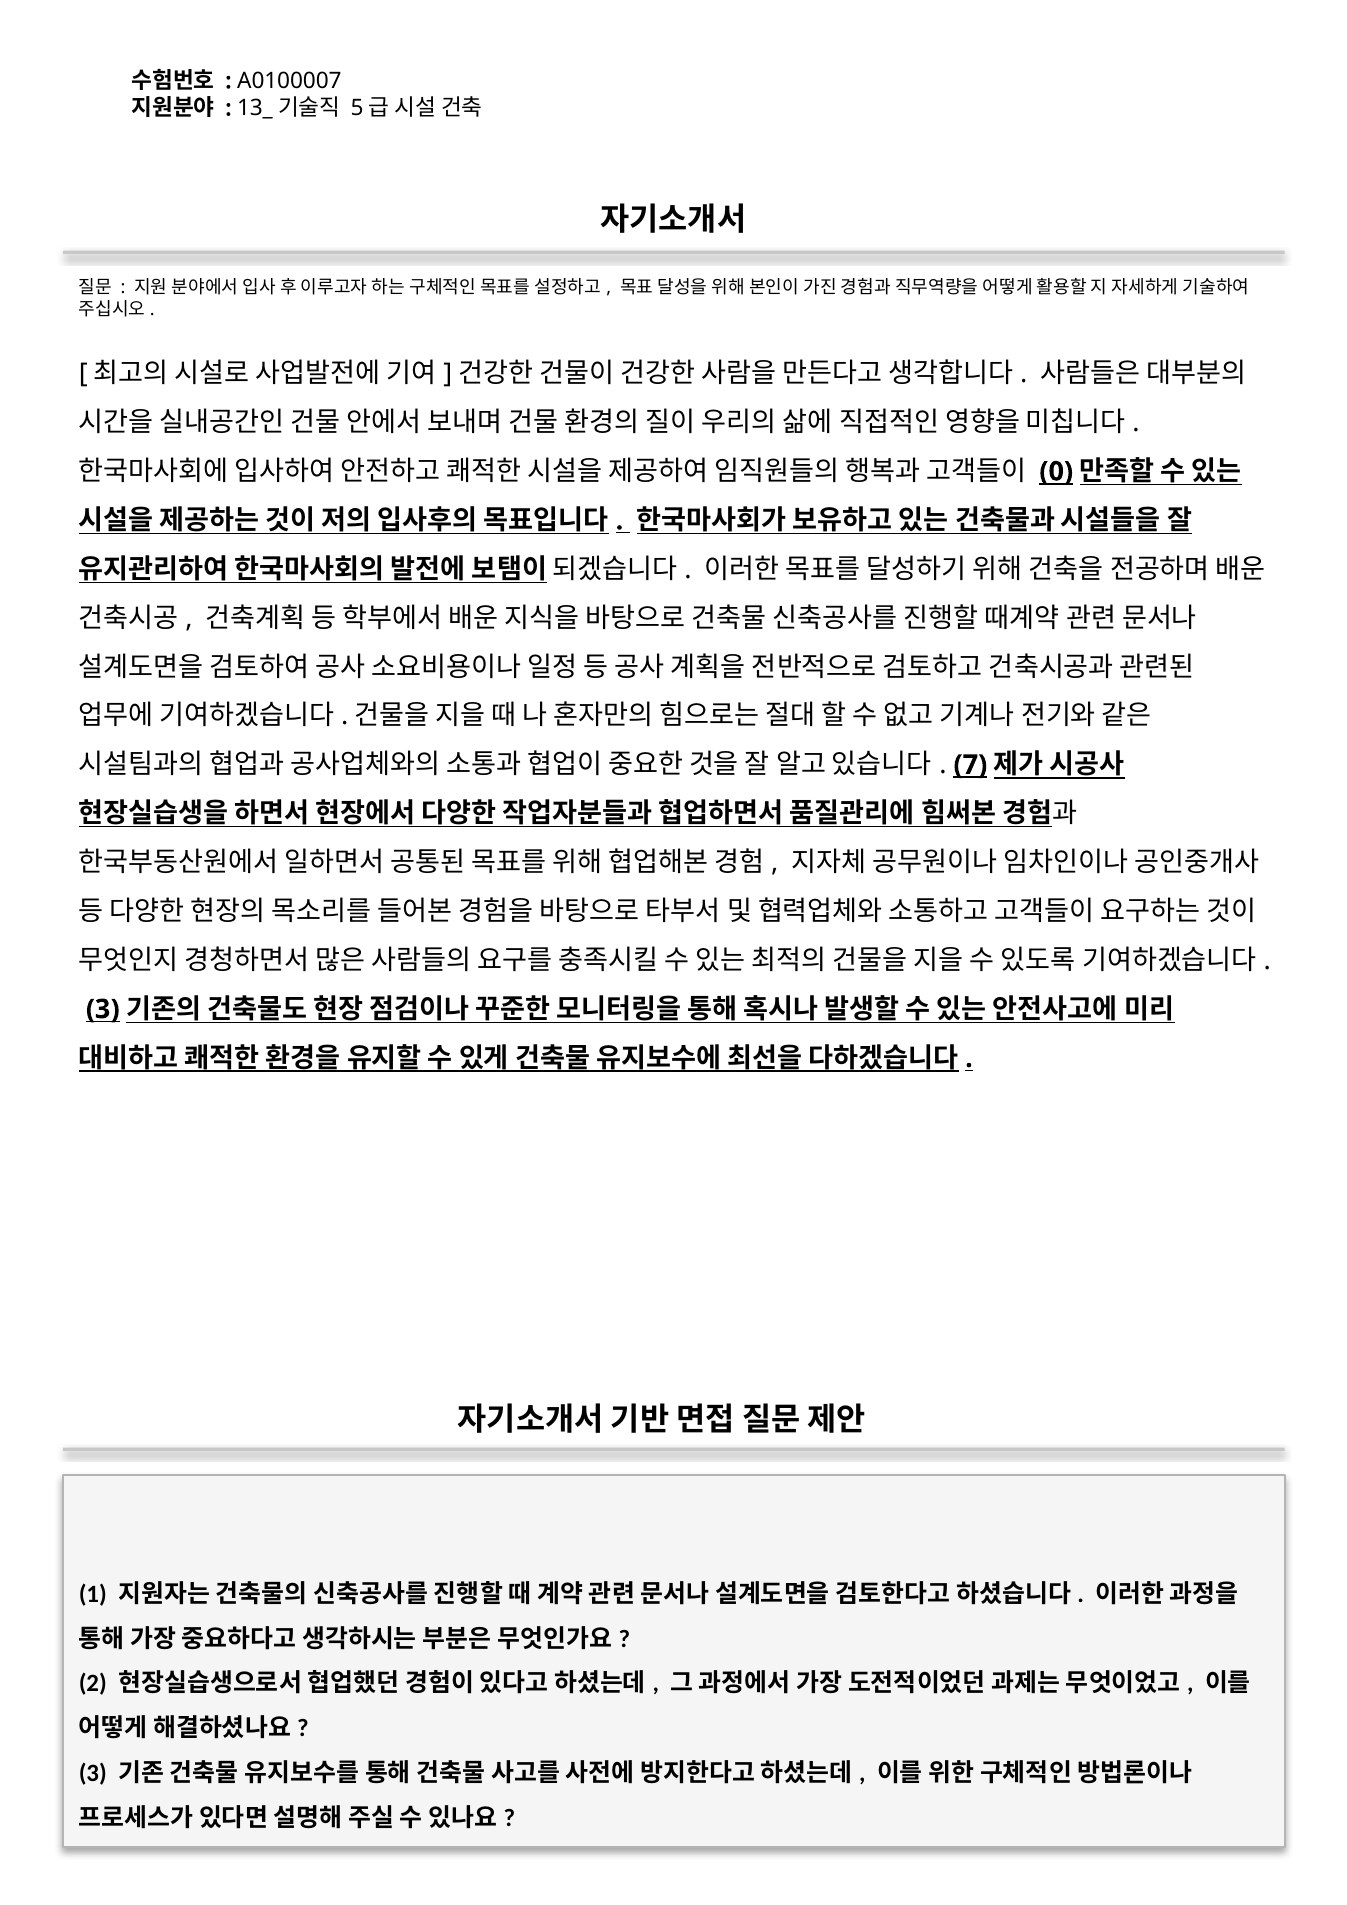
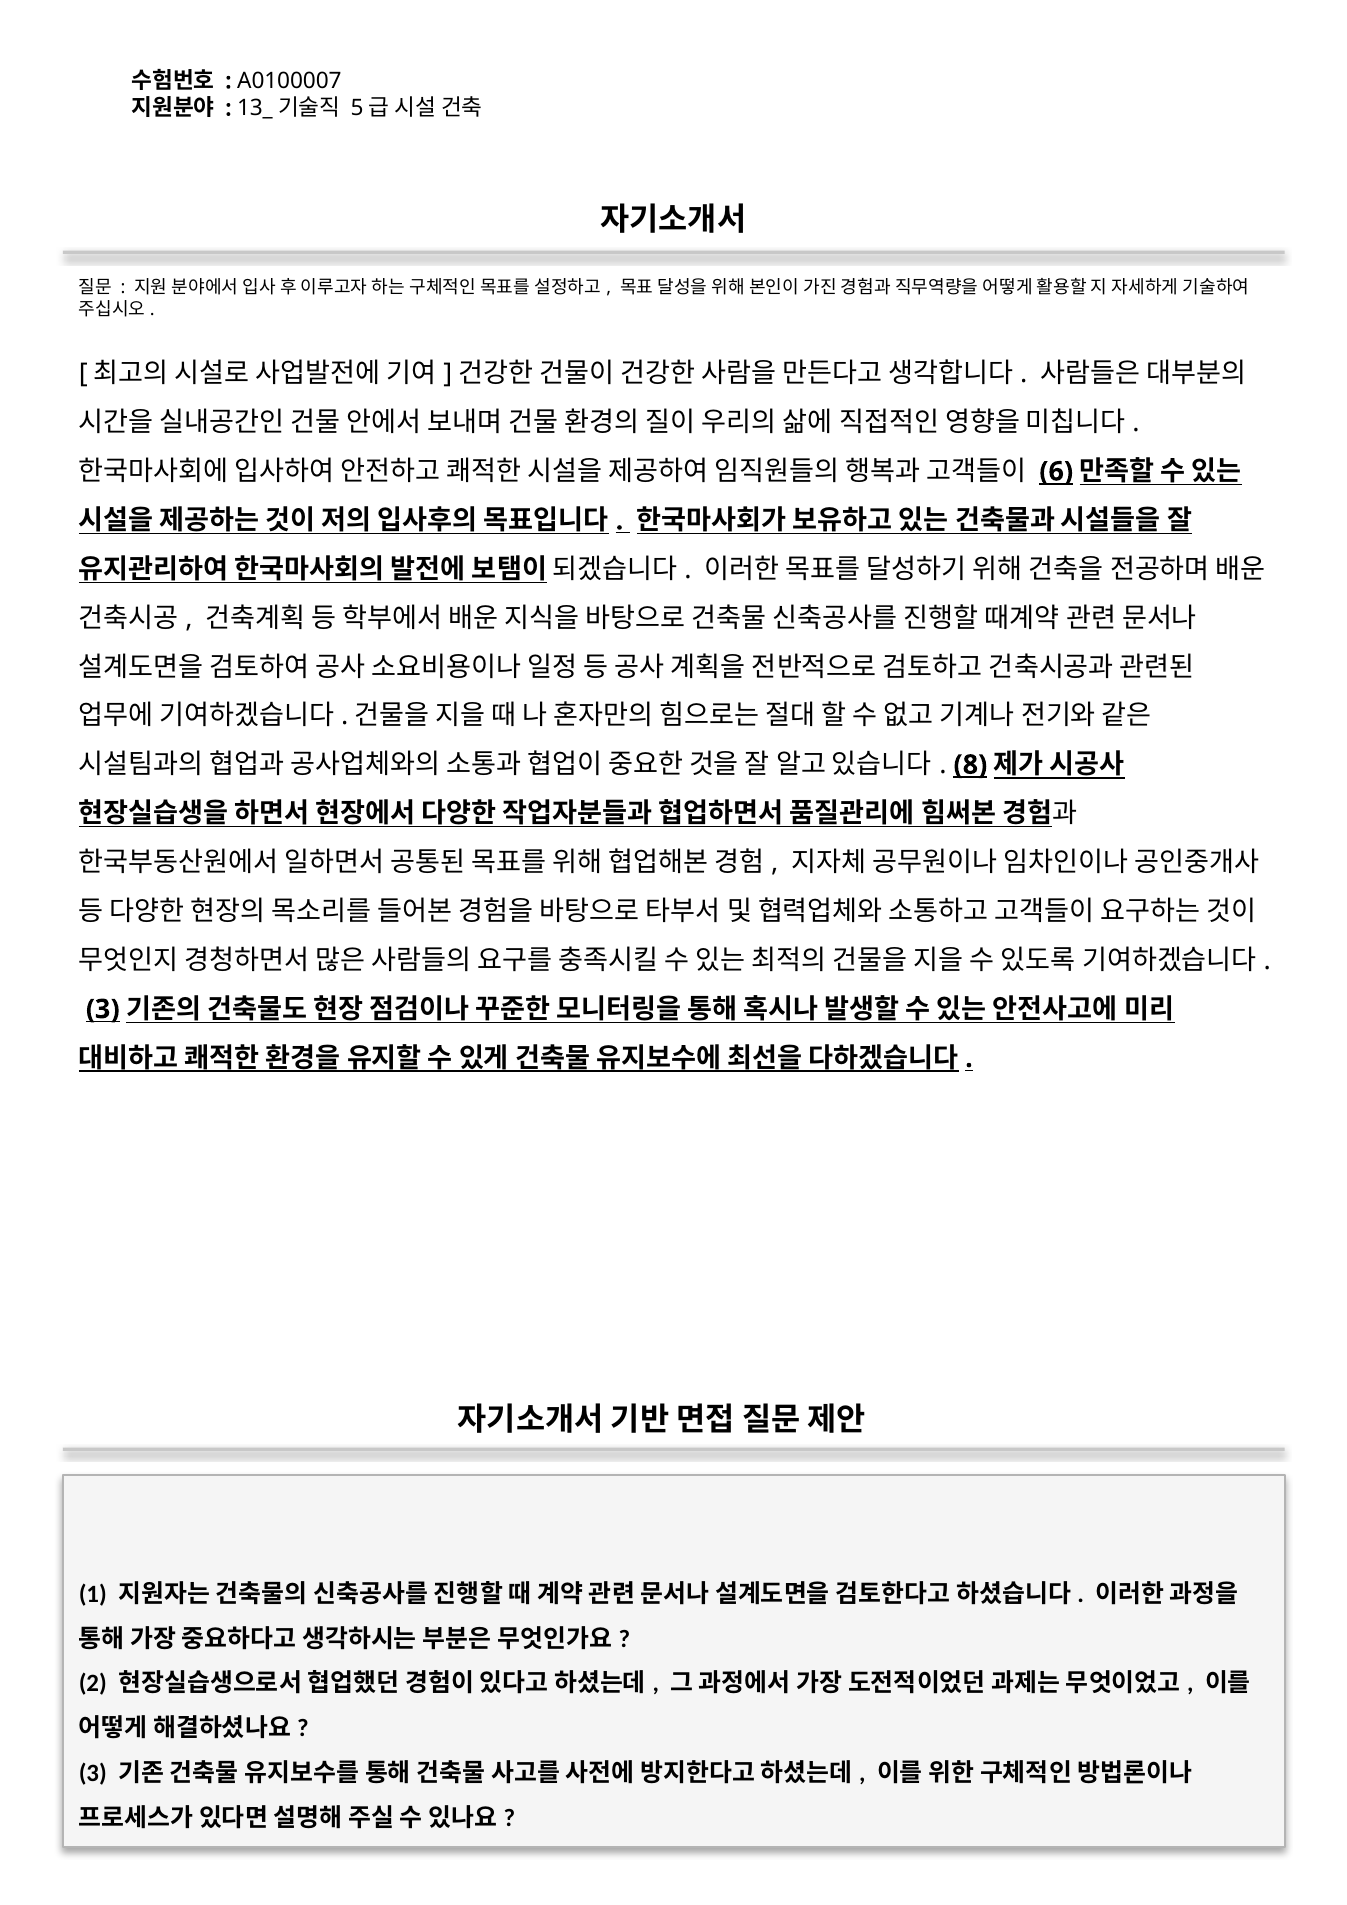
0: 0 -> 6
7: 7 -> 8
